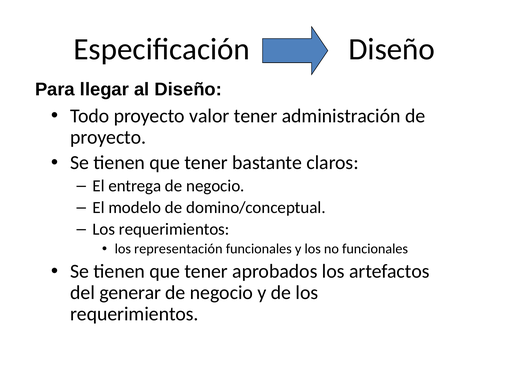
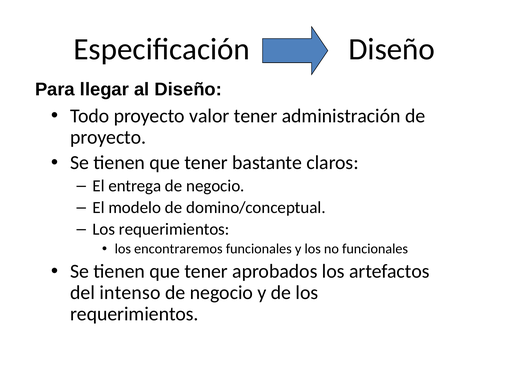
representación: representación -> encontraremos
generar: generar -> intenso
